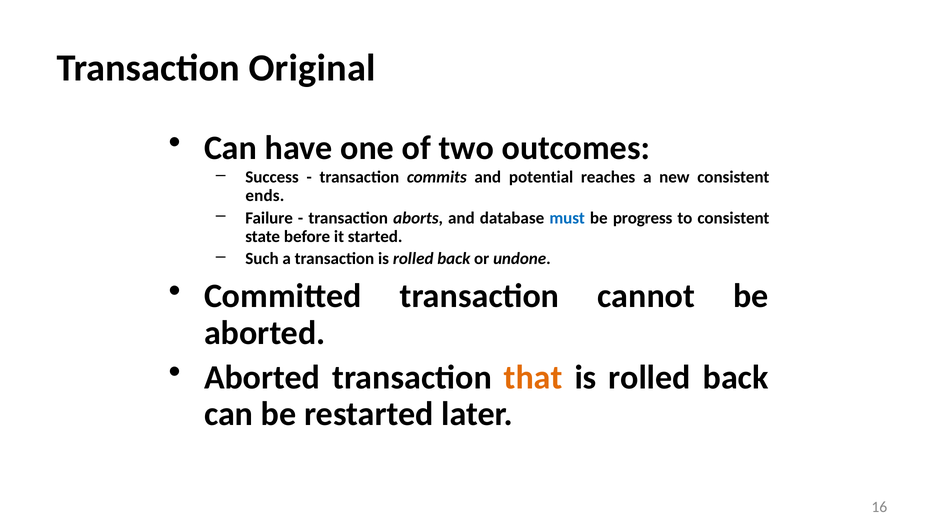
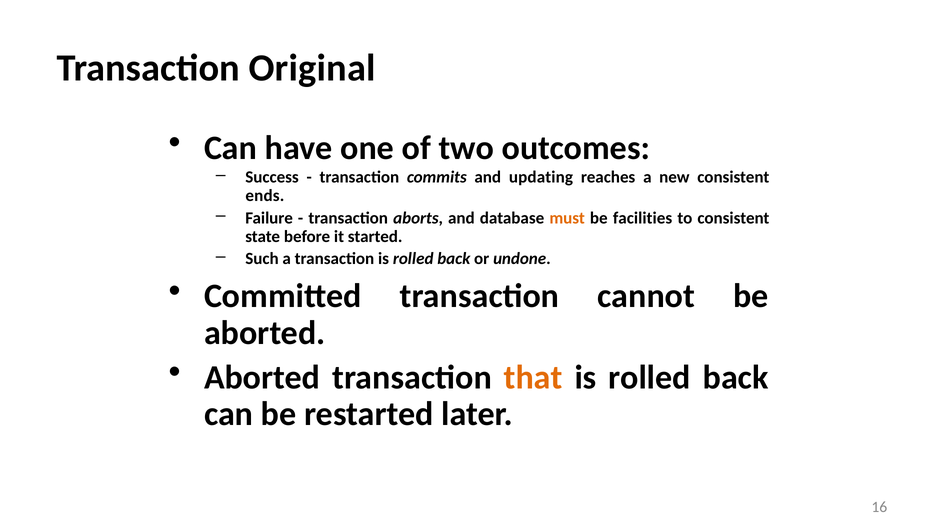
potential: potential -> updating
must colour: blue -> orange
progress: progress -> facilities
